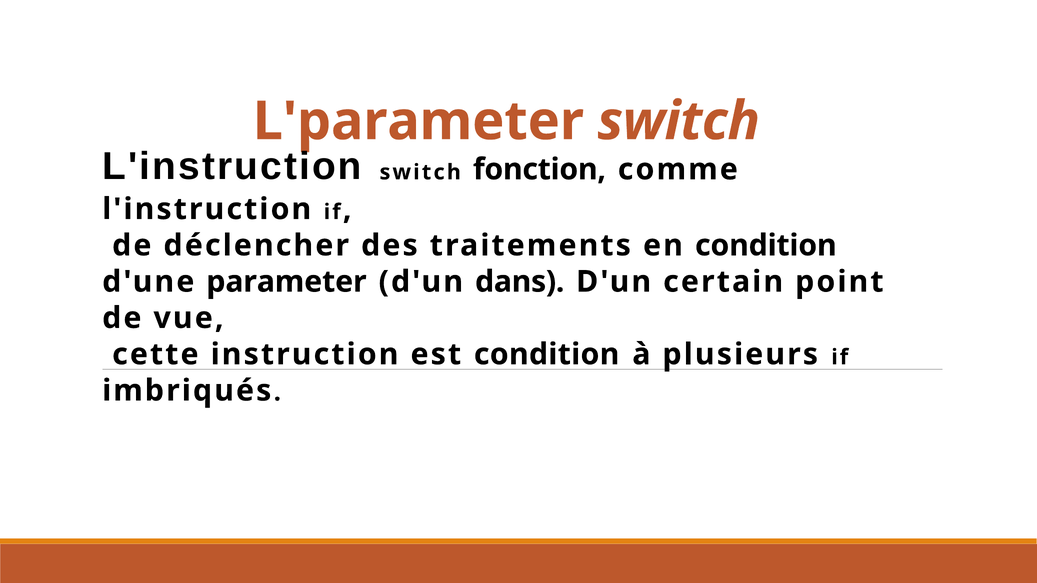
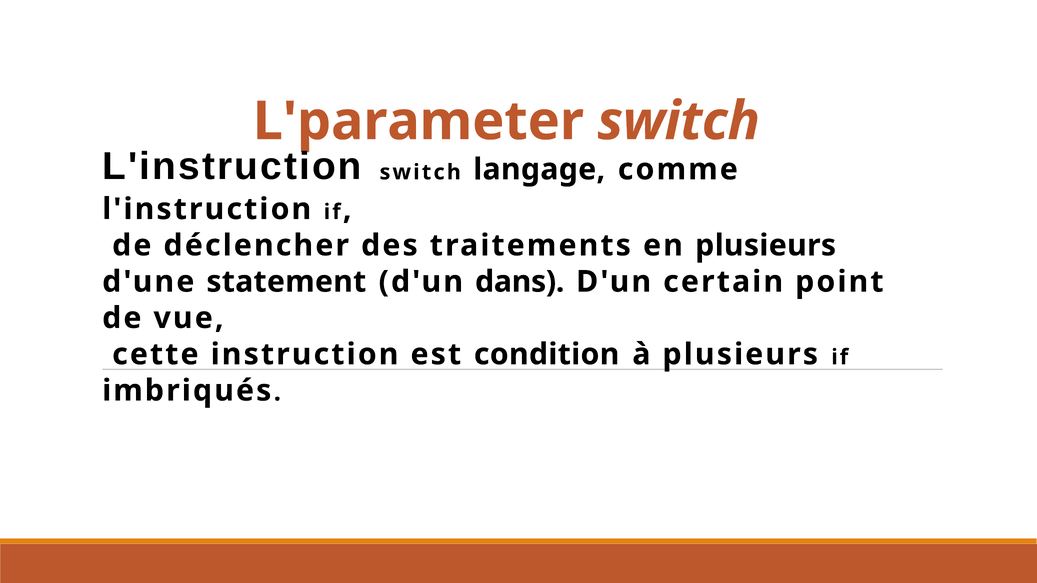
fonction: fonction -> langage
en condition: condition -> plusieurs
parameter: parameter -> statement
